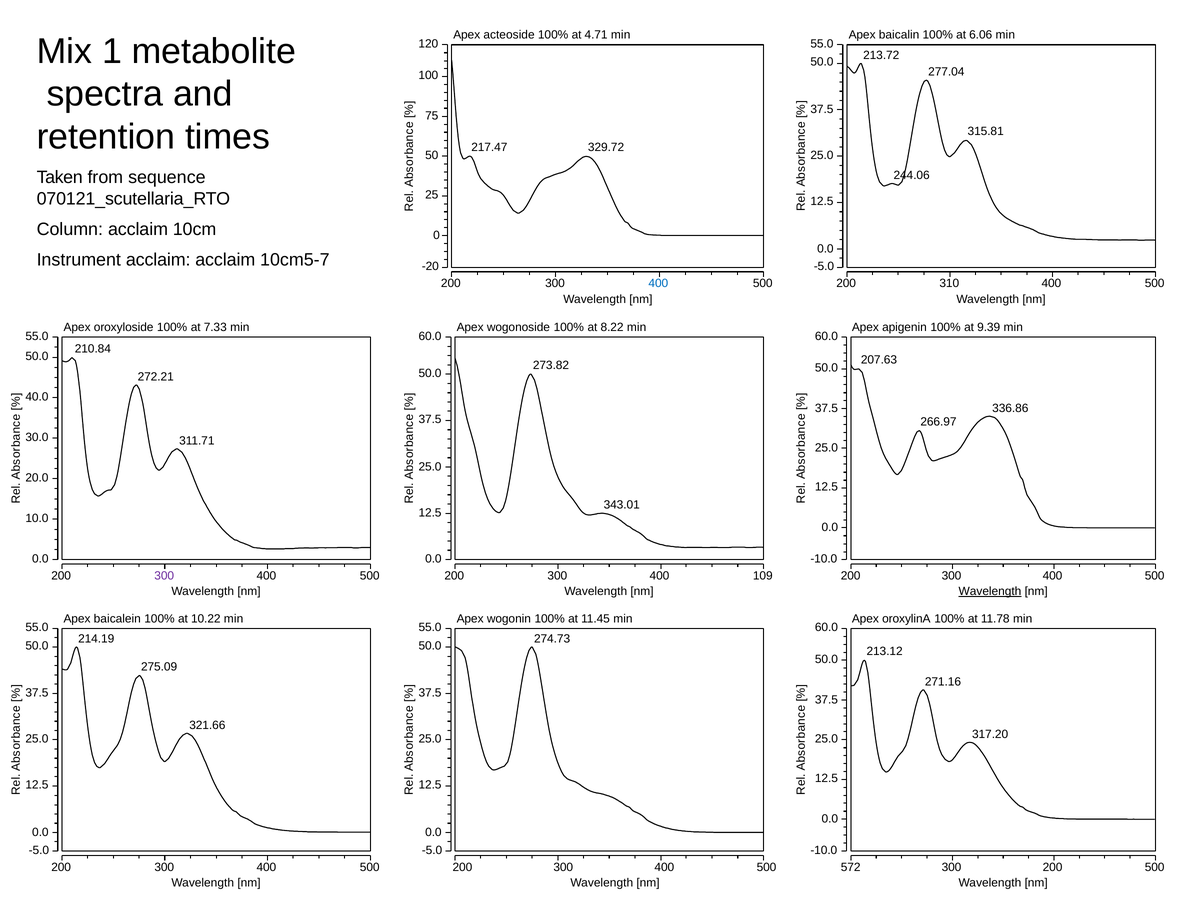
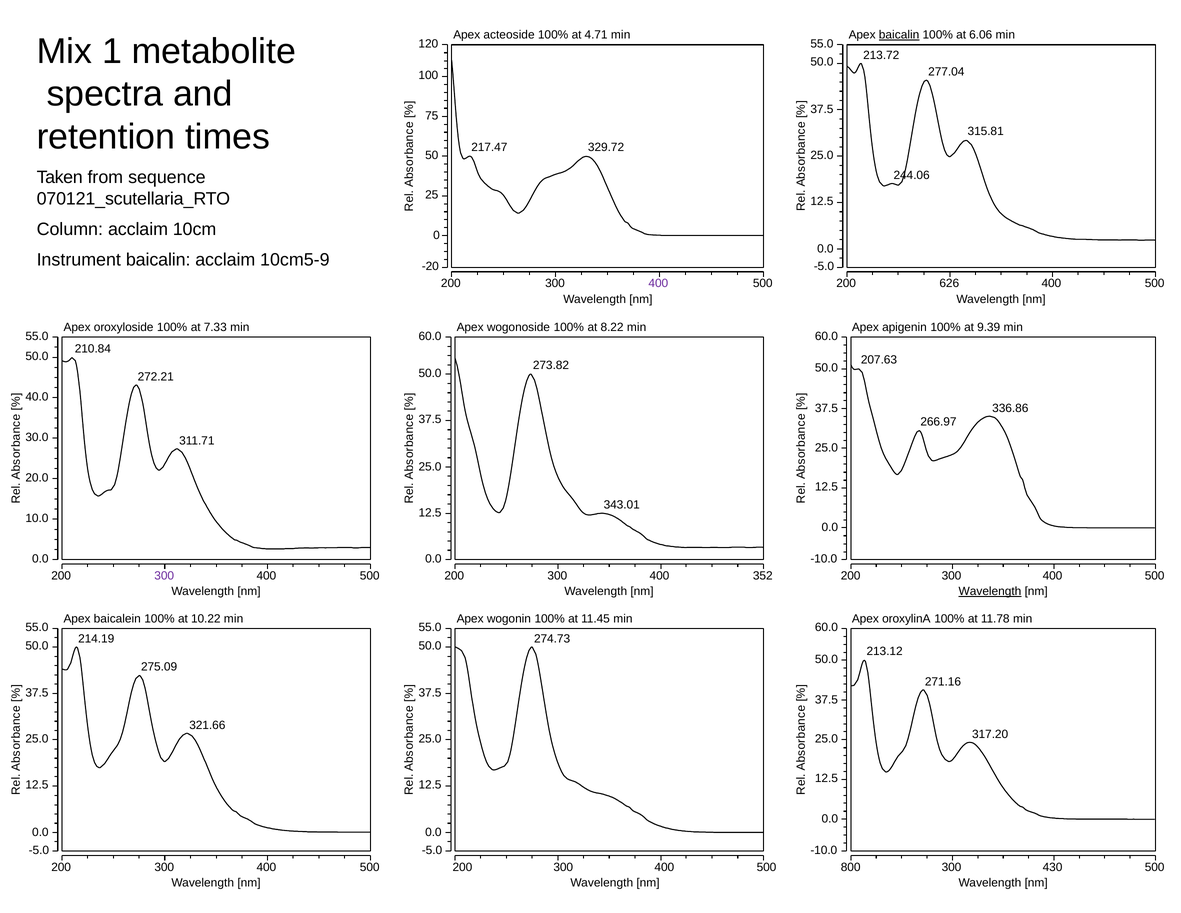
baicalin at (899, 35) underline: none -> present
Instrument acclaim: acclaim -> baicalin
10cm5-7: 10cm5-7 -> 10cm5-9
400 at (658, 283) colour: blue -> purple
310: 310 -> 626
109: 109 -> 352
572: 572 -> 800
300 200: 200 -> 430
